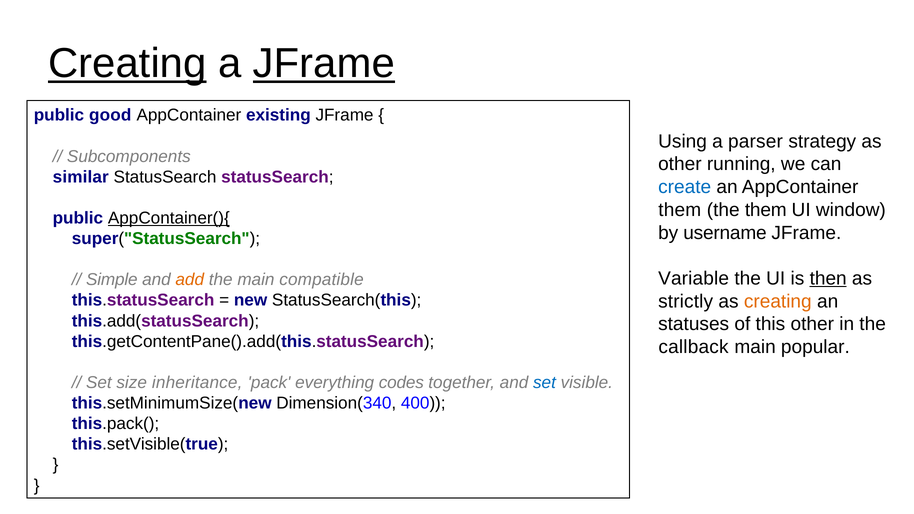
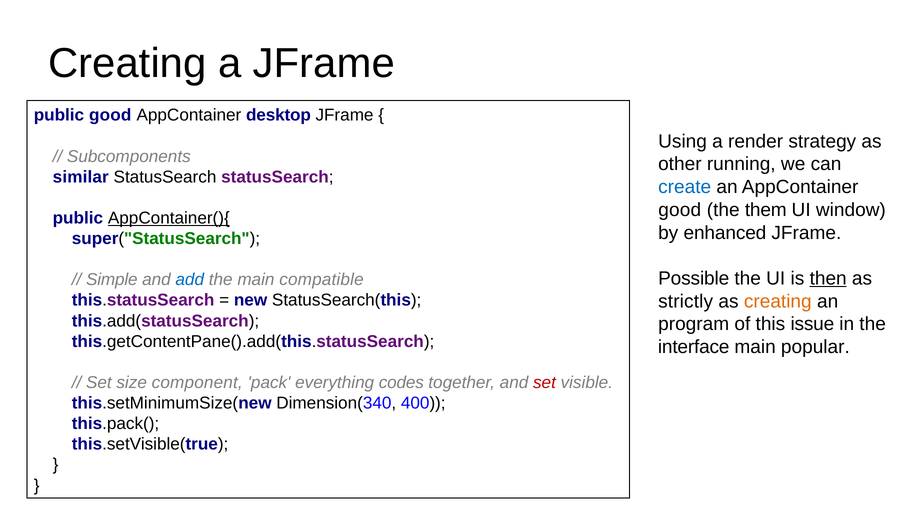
Creating at (127, 64) underline: present -> none
JFrame at (324, 64) underline: present -> none
existing: existing -> desktop
parser: parser -> render
them at (680, 210): them -> good
username: username -> enhanced
Variable: Variable -> Possible
add colour: orange -> blue
statuses: statuses -> program
this other: other -> issue
callback: callback -> interface
inheritance: inheritance -> component
set at (544, 383) colour: blue -> red
